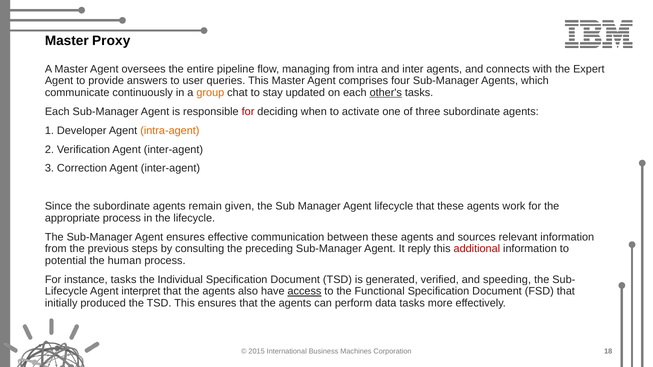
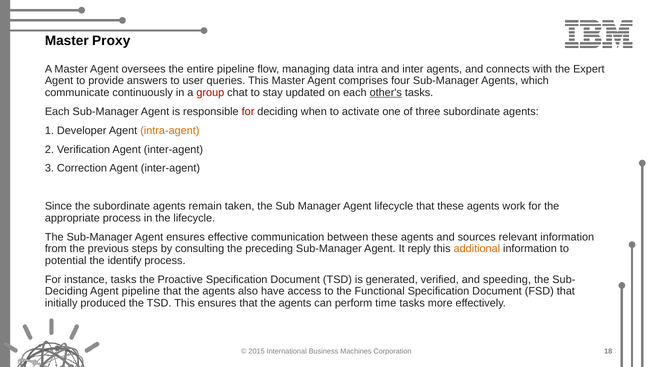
managing from: from -> data
group colour: orange -> red
given: given -> taken
additional colour: red -> orange
human: human -> identify
Individual: Individual -> Proactive
Lifecycle at (66, 292): Lifecycle -> Deciding
Agent interpret: interpret -> pipeline
access underline: present -> none
data: data -> time
